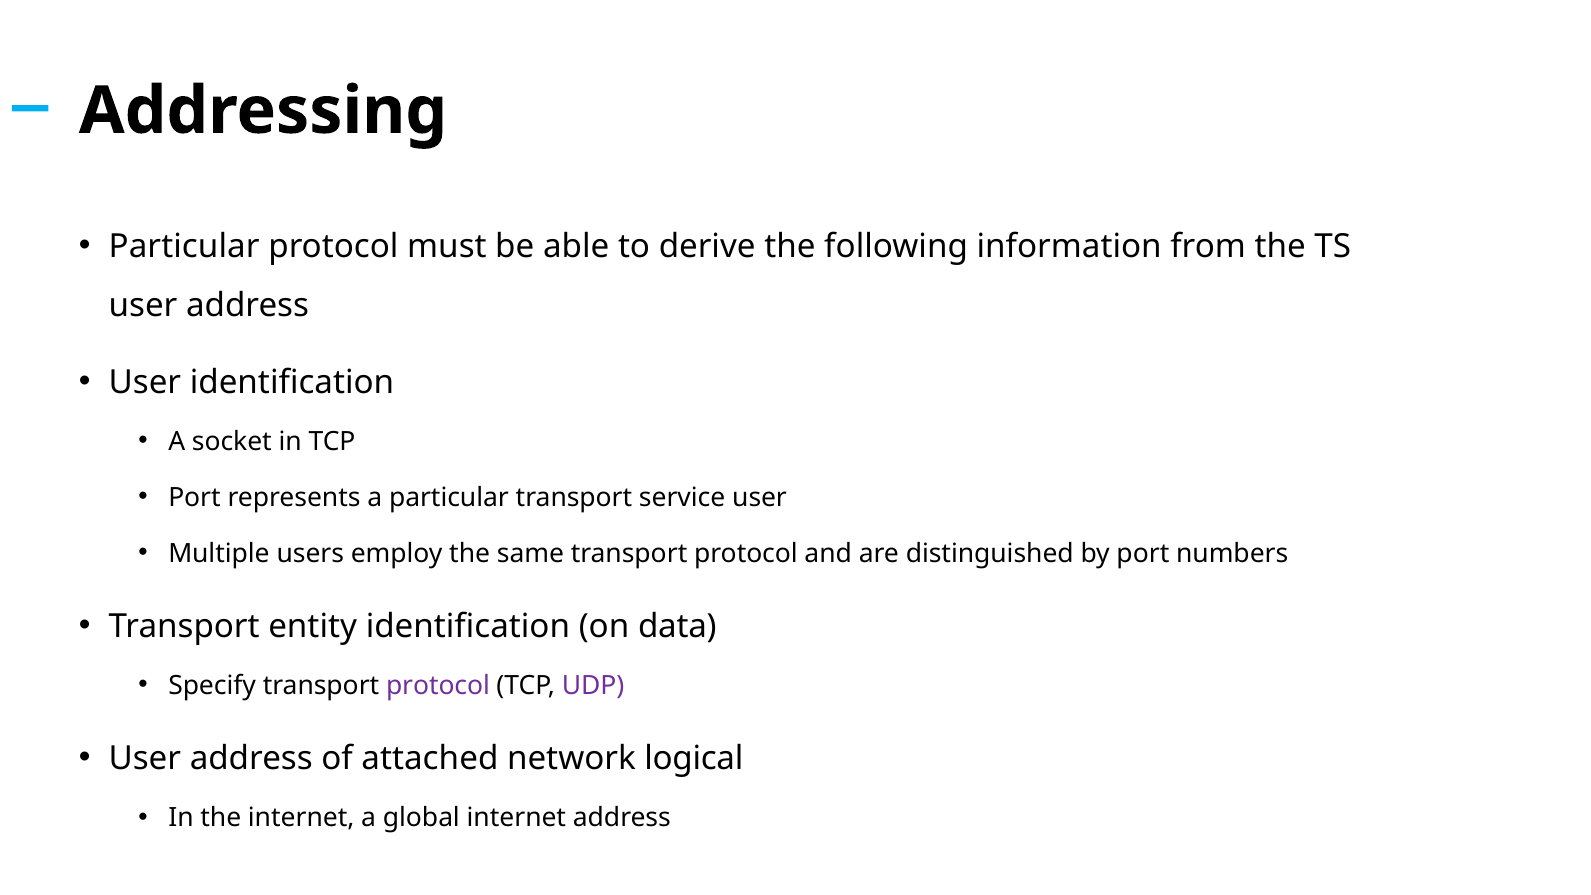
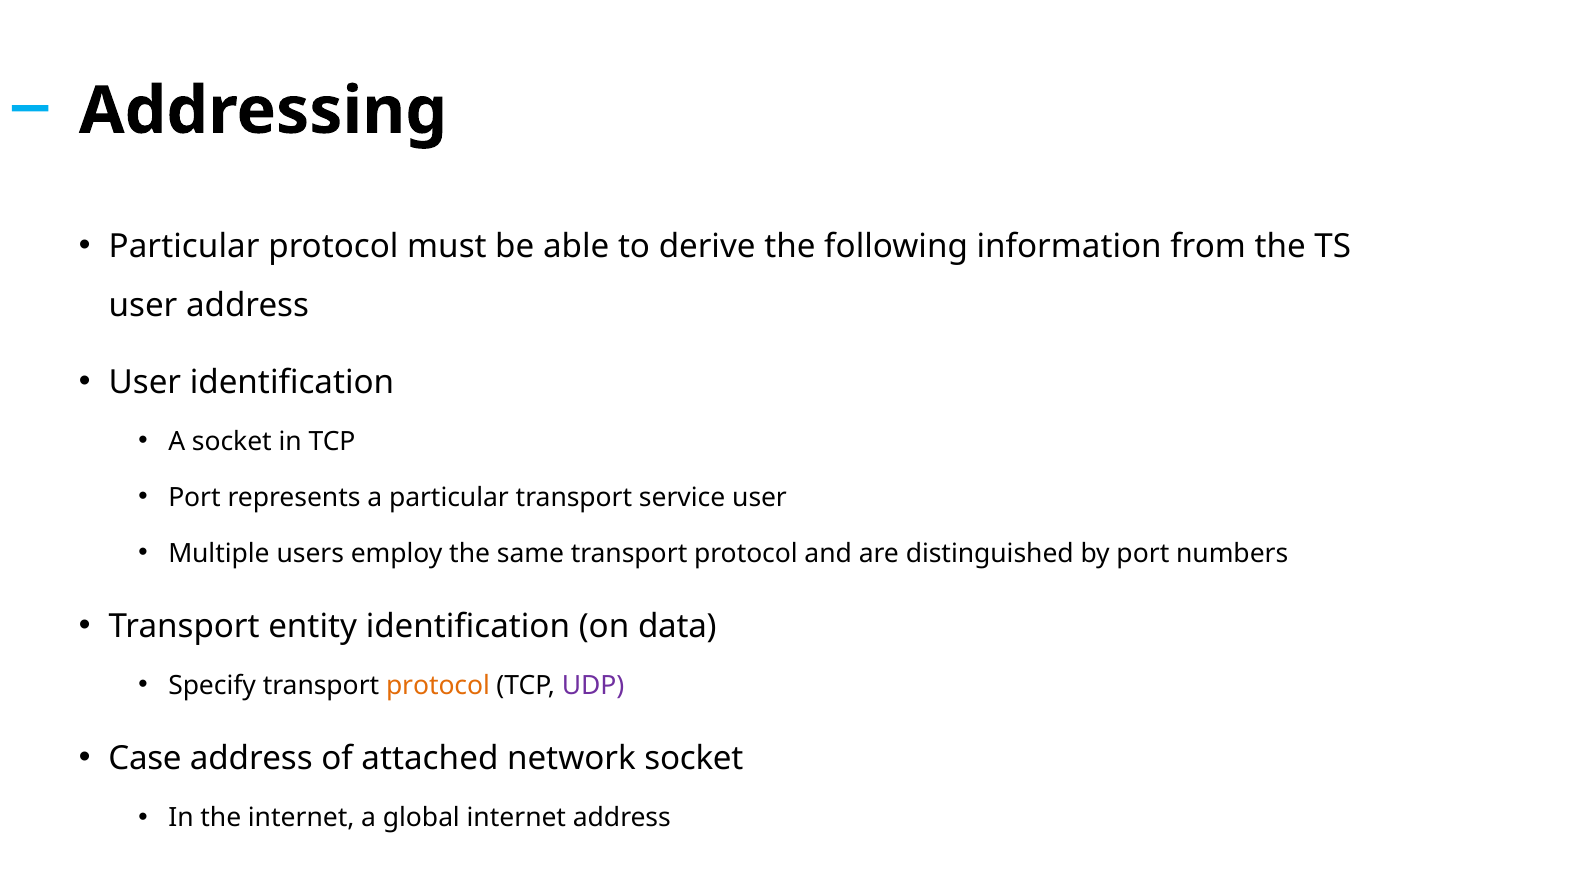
protocol at (438, 686) colour: purple -> orange
User at (145, 759): User -> Case
network logical: logical -> socket
